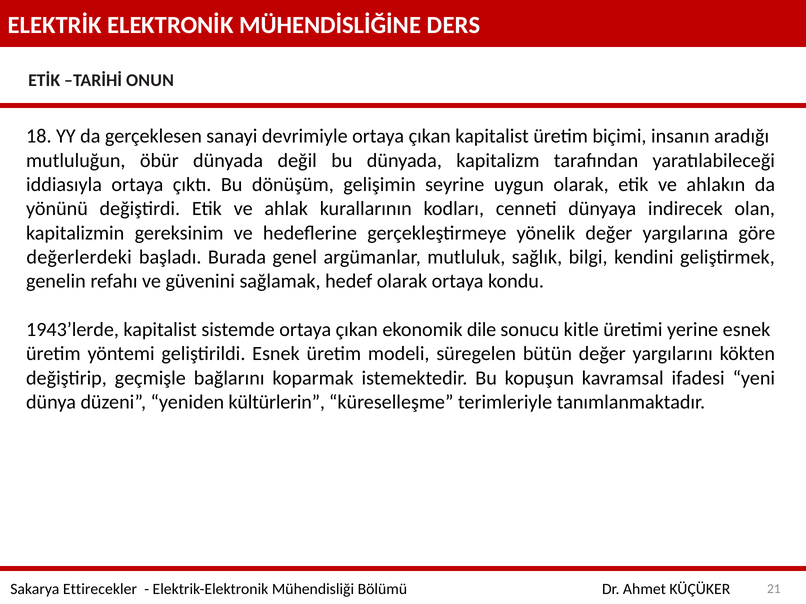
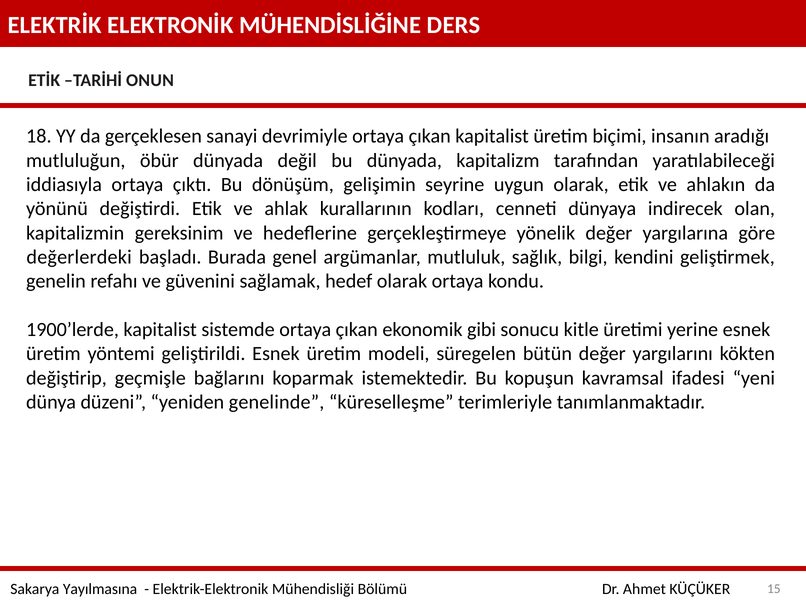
1943’lerde: 1943’lerde -> 1900’lerde
dile: dile -> gibi
kültürlerin: kültürlerin -> genelinde
Ettirecekler: Ettirecekler -> Yayılmasına
21: 21 -> 15
